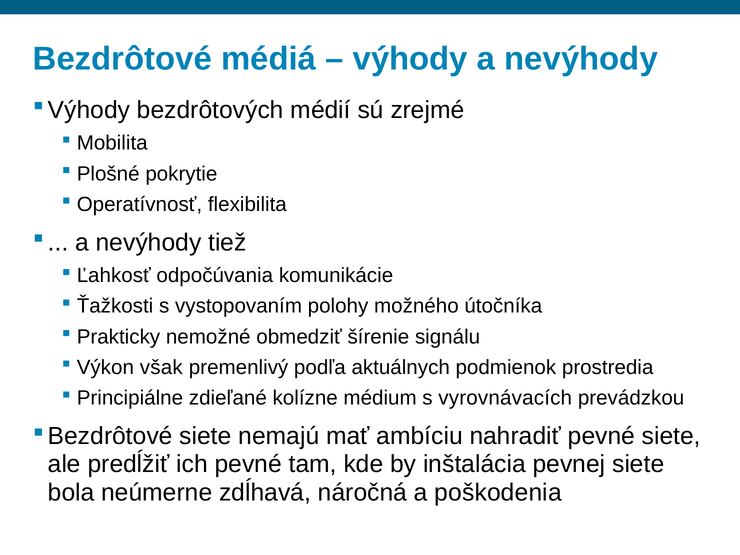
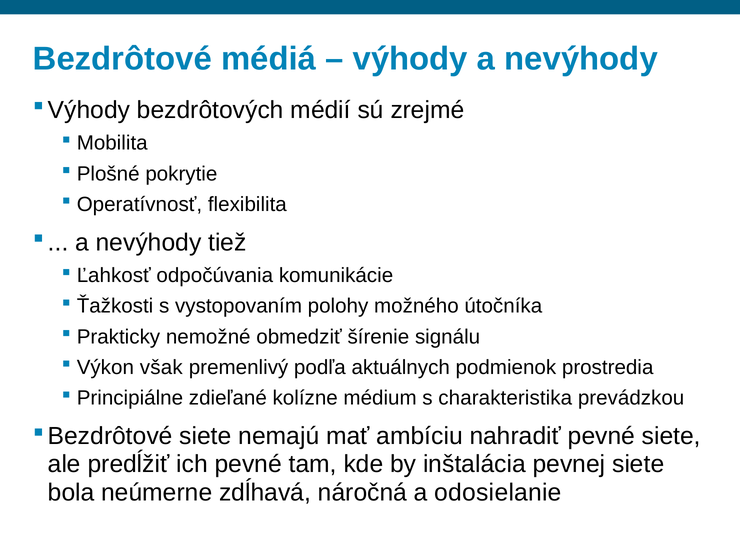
vyrovnávacích: vyrovnávacích -> charakteristika
poškodenia: poškodenia -> odosielanie
